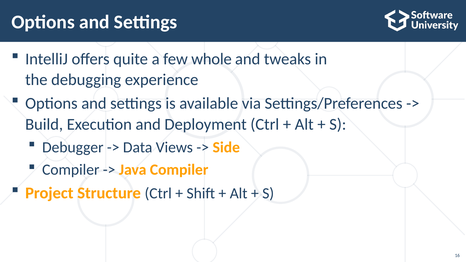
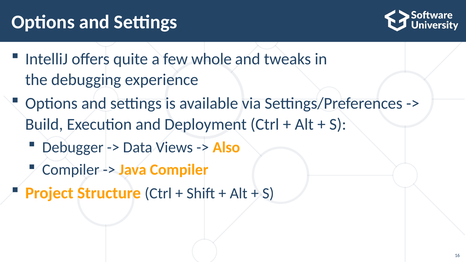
Side: Side -> Also
